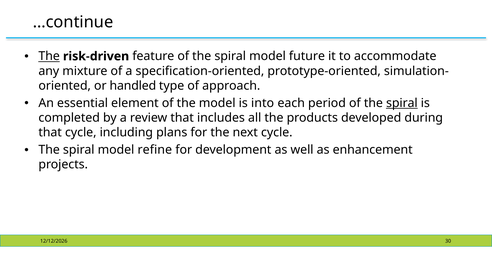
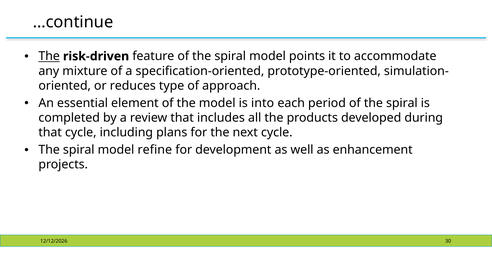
future: future -> points
handled: handled -> reduces
spiral at (402, 103) underline: present -> none
